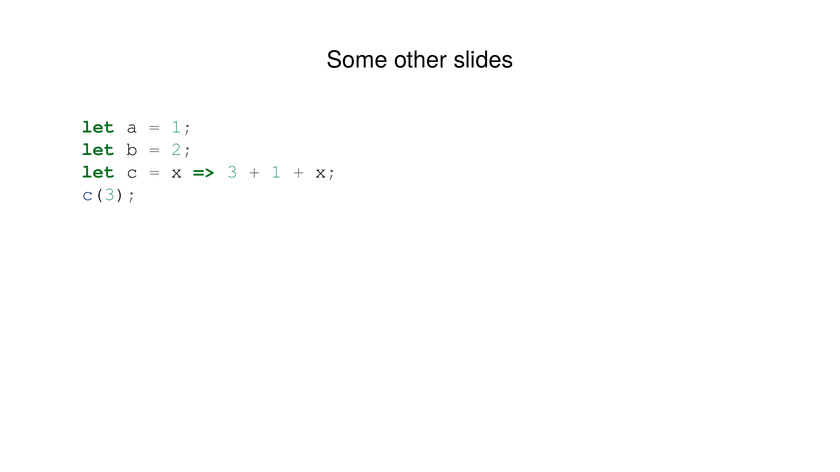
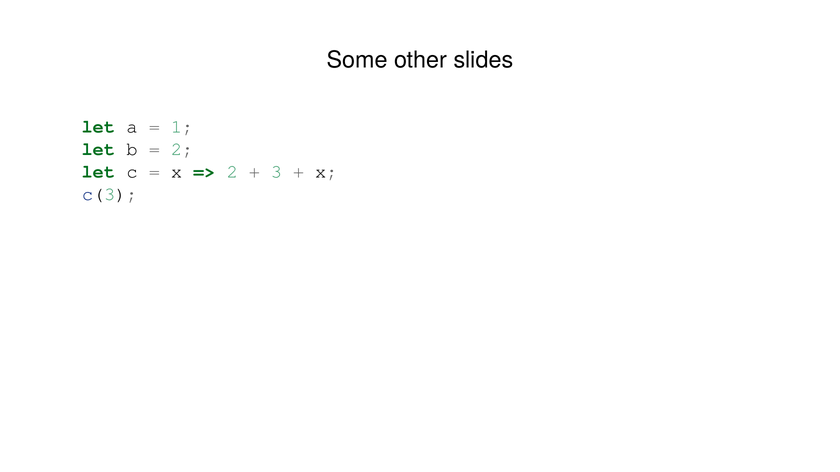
3 at (232, 172): 3 -> 2
1 at (276, 172): 1 -> 3
